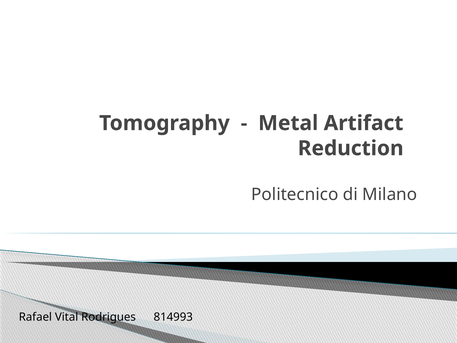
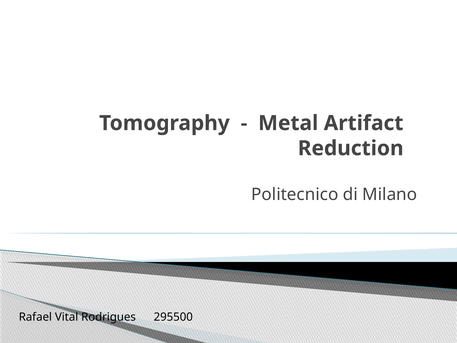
814993: 814993 -> 295500
